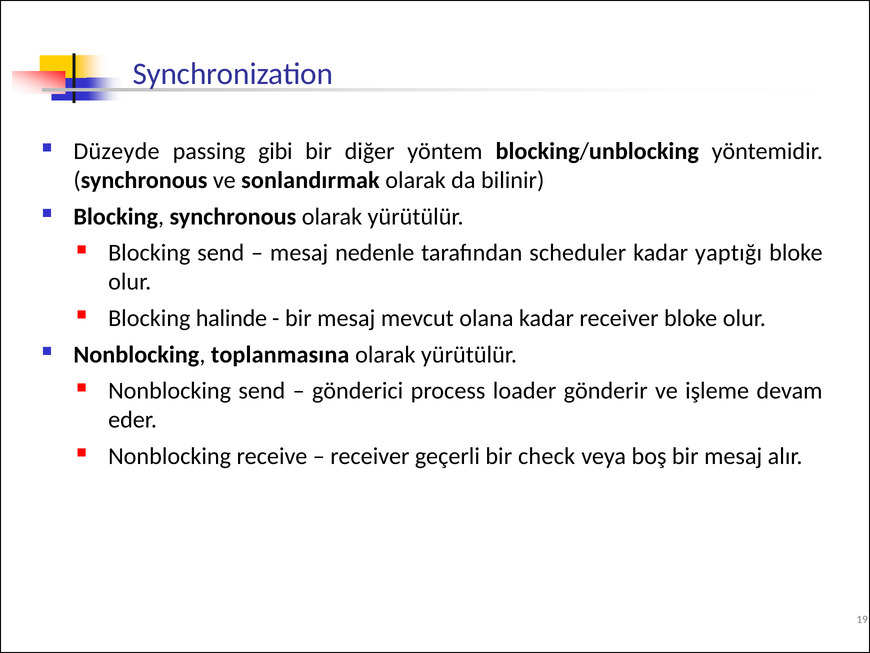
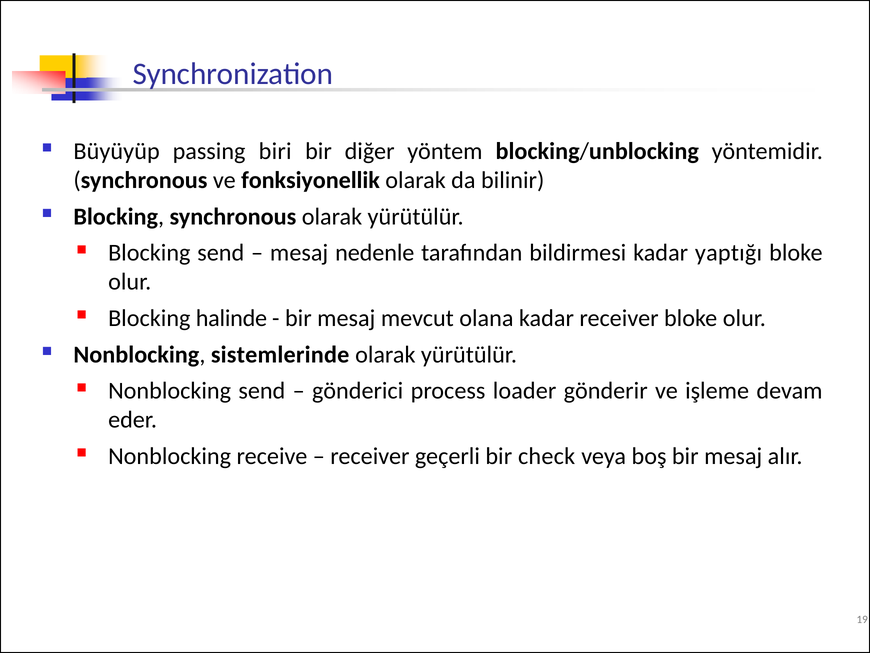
Düzeyde: Düzeyde -> Büyüyüp
gibi: gibi -> biri
sonlandırmak: sonlandırmak -> fonksiyonellik
scheduler: scheduler -> bildirmesi
toplanmasına: toplanmasına -> sistemlerinde
